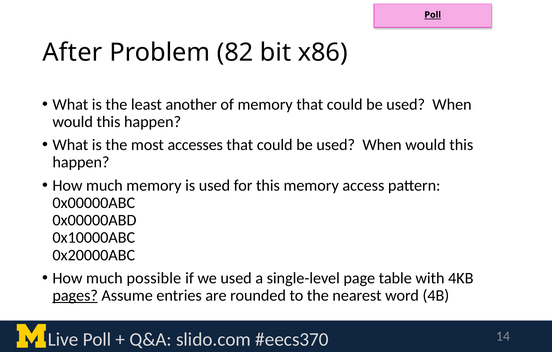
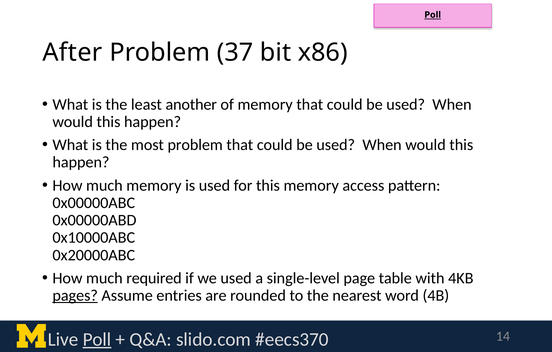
82: 82 -> 37
most accesses: accesses -> problem
possible: possible -> required
Poll at (97, 340) underline: none -> present
